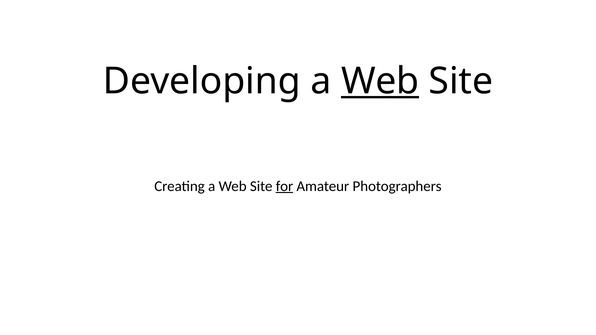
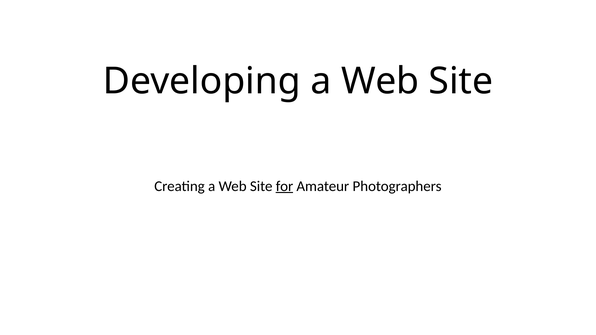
Web at (380, 81) underline: present -> none
